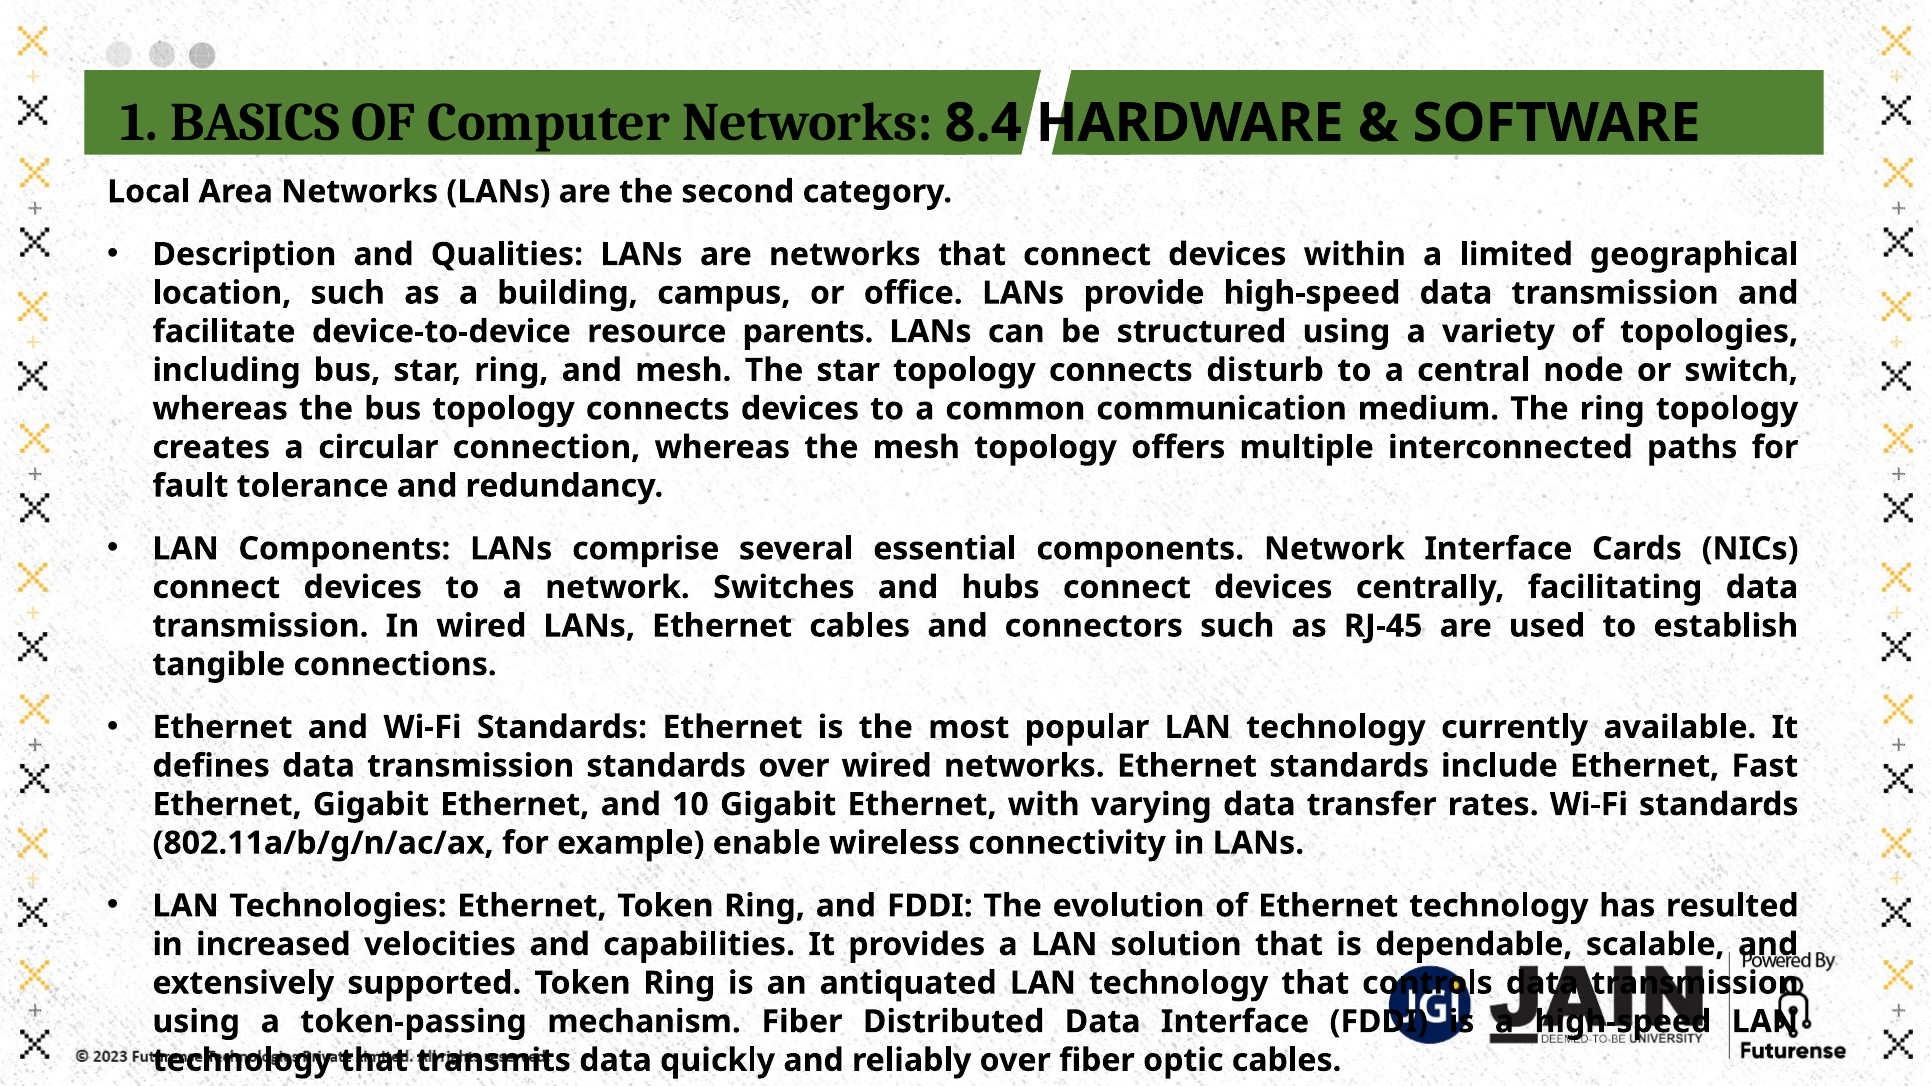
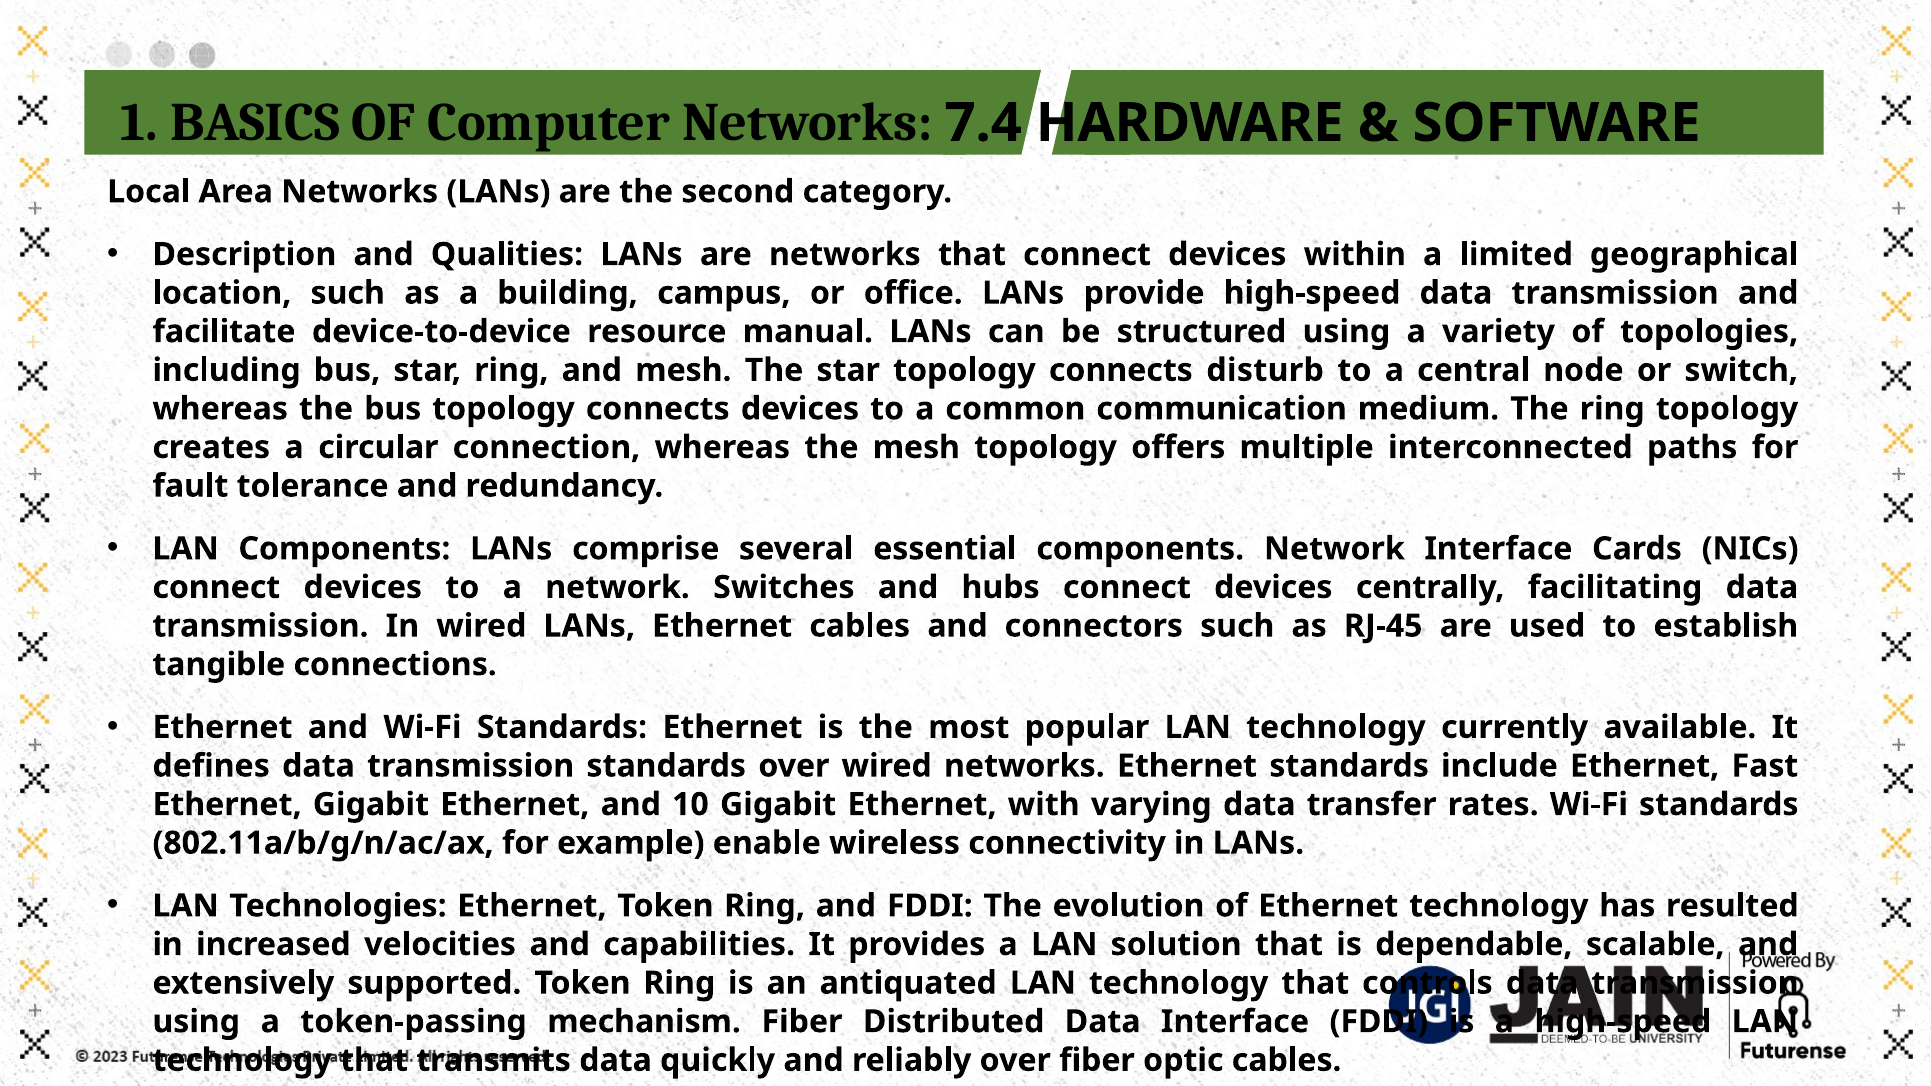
8.4: 8.4 -> 7.4
parents: parents -> manual
